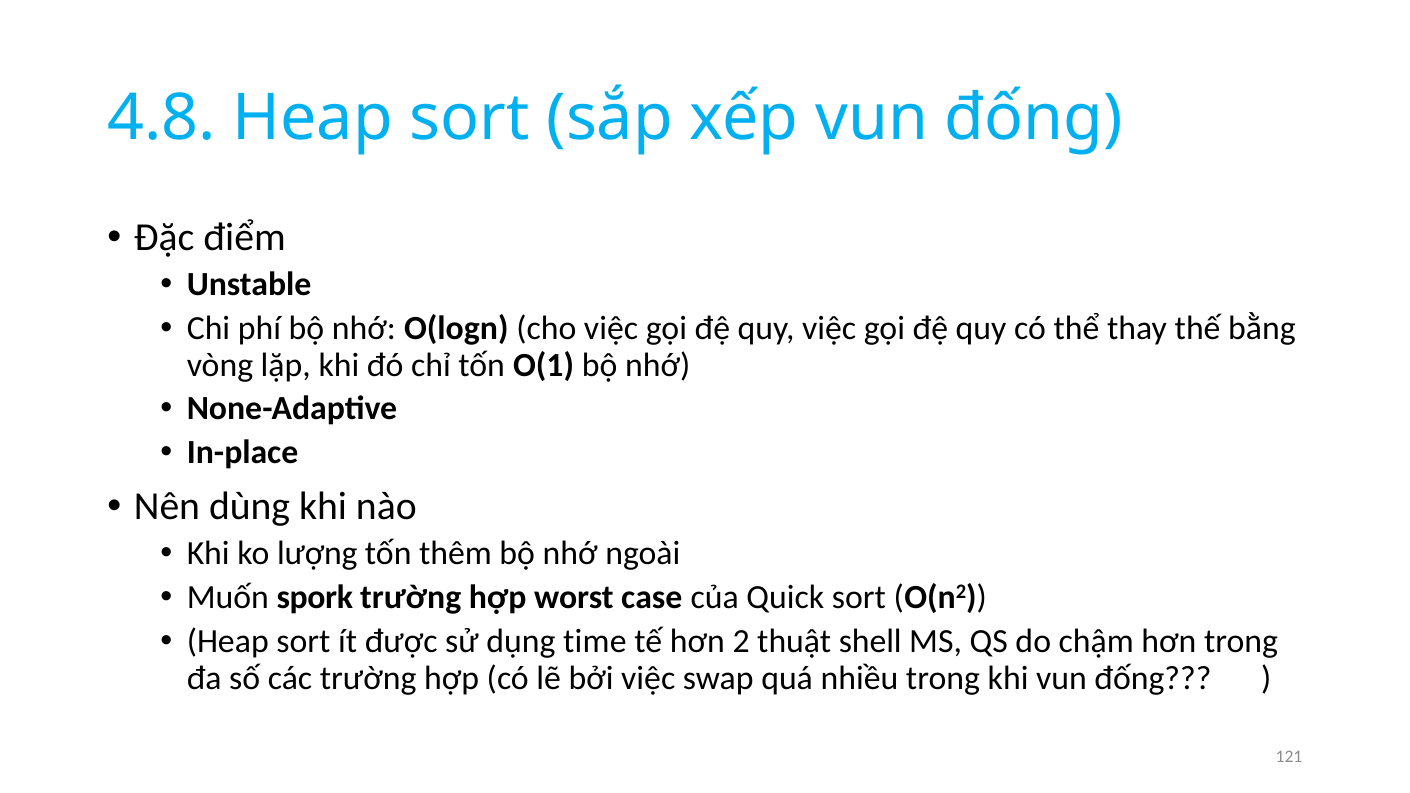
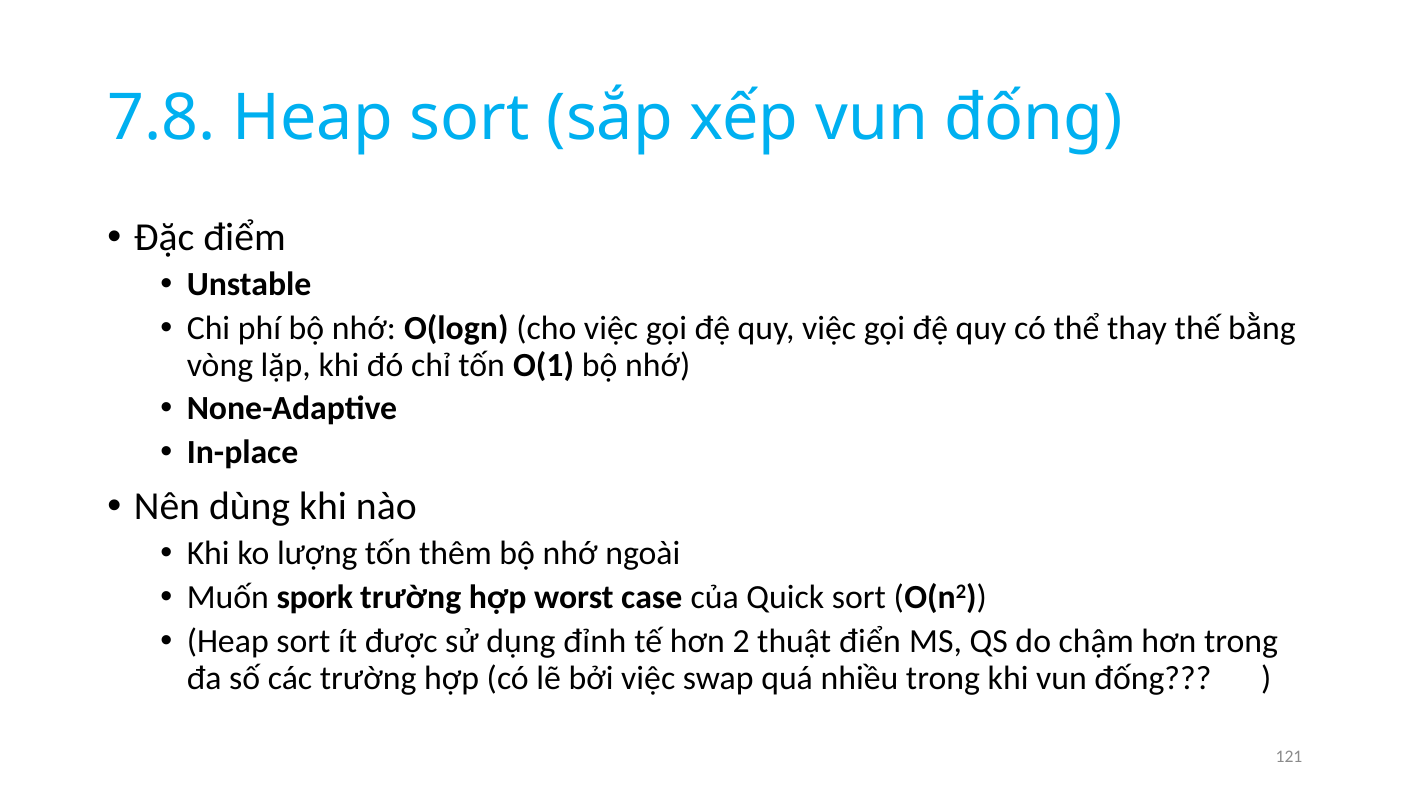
4.8: 4.8 -> 7.8
time: time -> đỉnh
shell: shell -> điển
